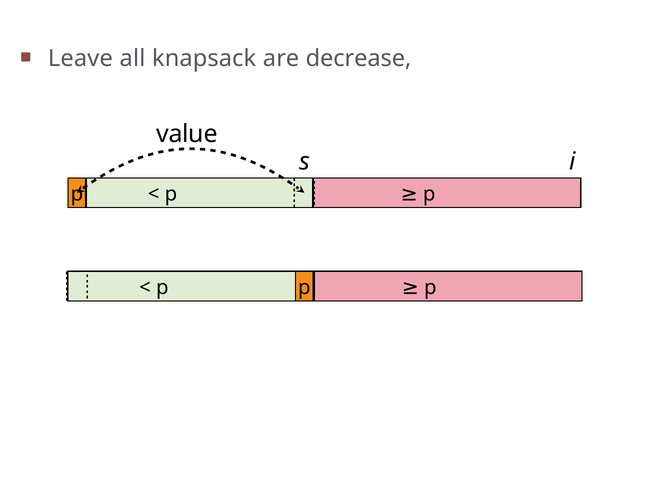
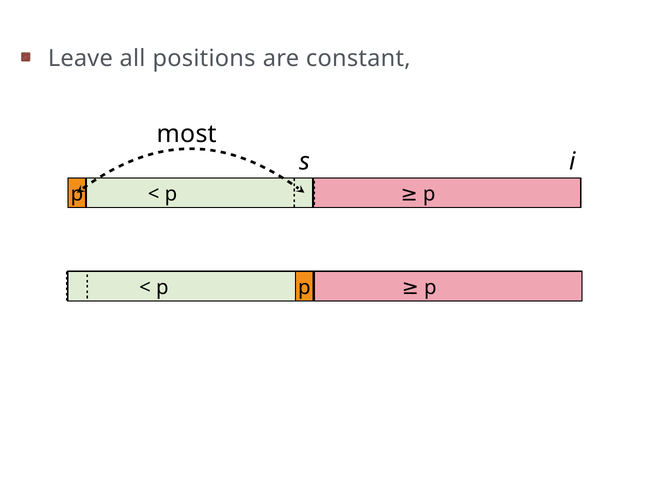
knapsack: knapsack -> positions
decrease: decrease -> constant
value: value -> most
